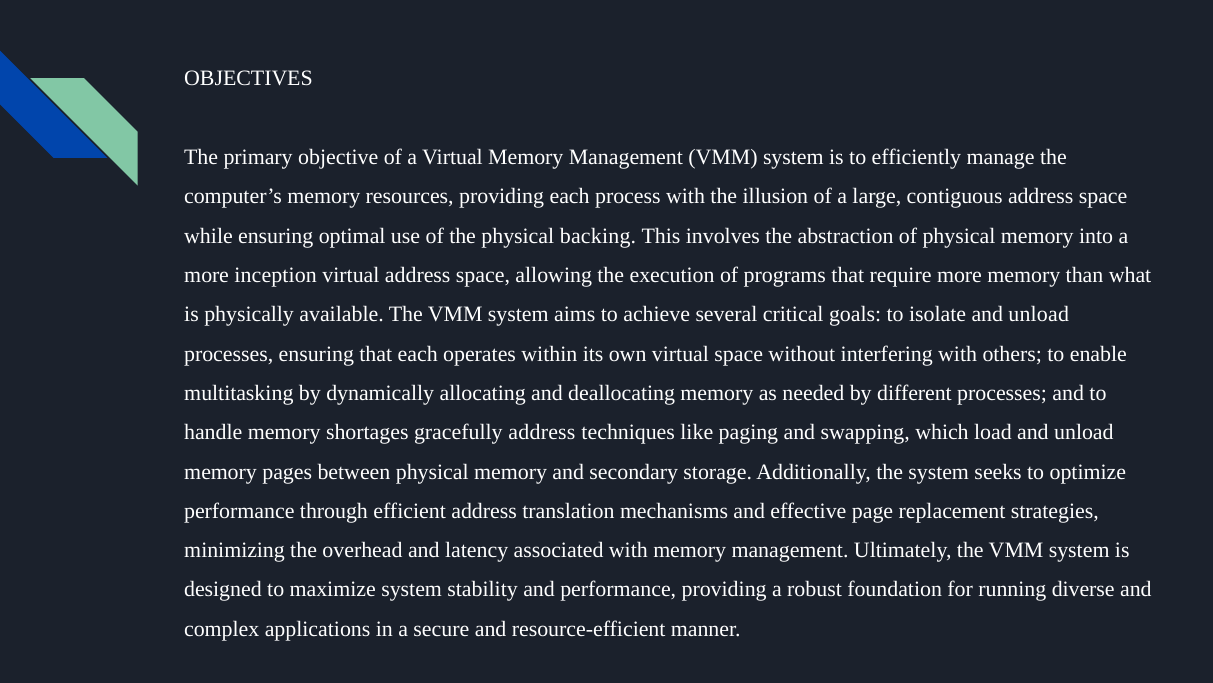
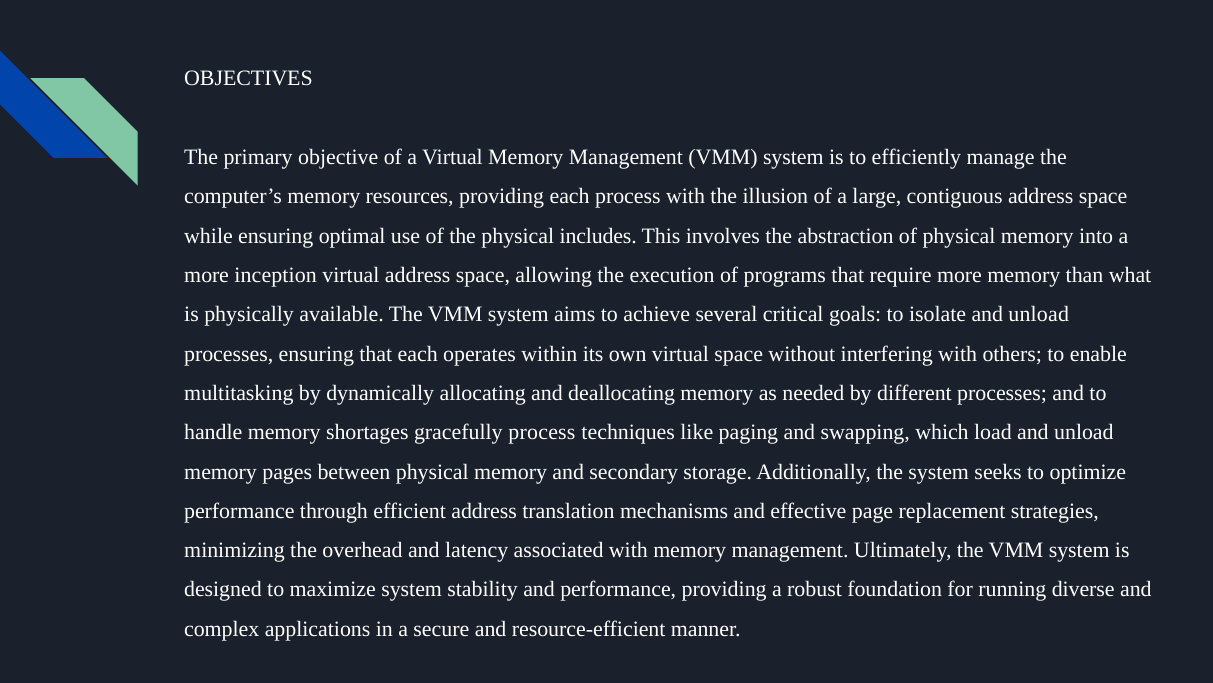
backing: backing -> includes
gracefully address: address -> process
